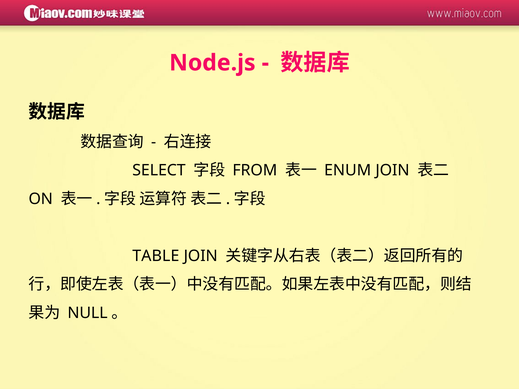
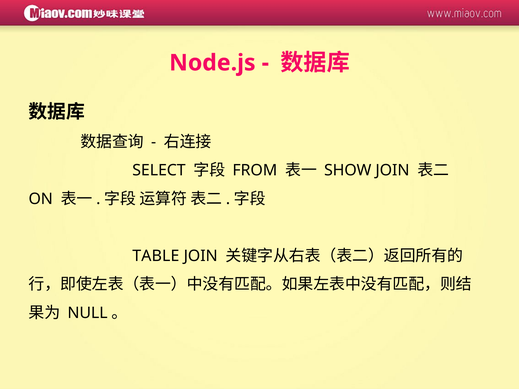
ENUM: ENUM -> SHOW
